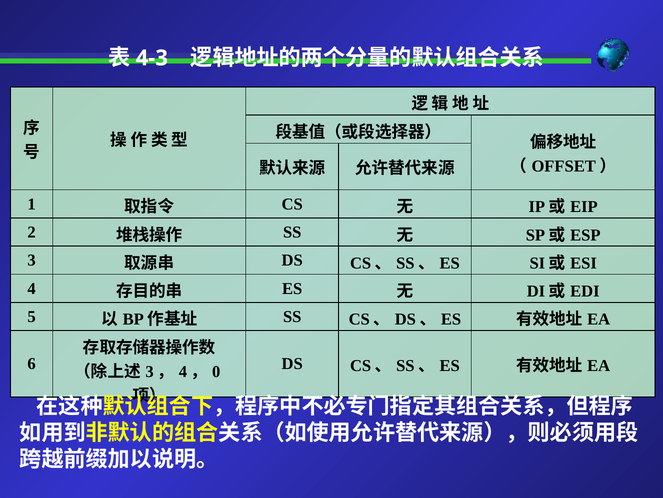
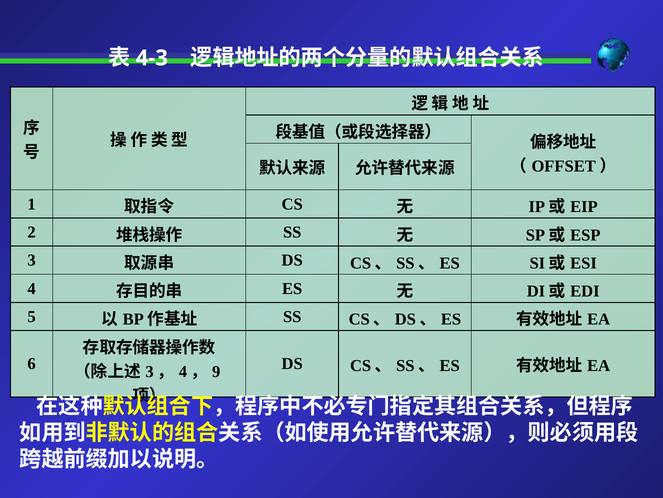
0: 0 -> 9
